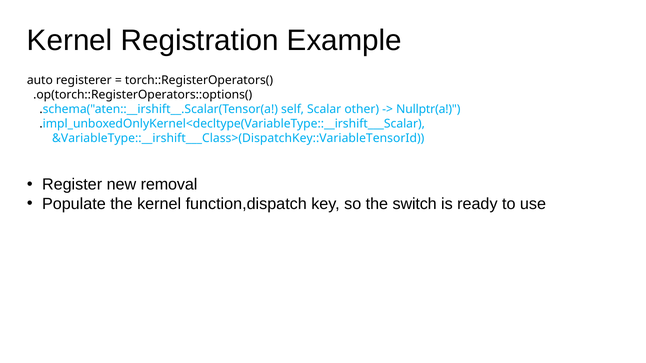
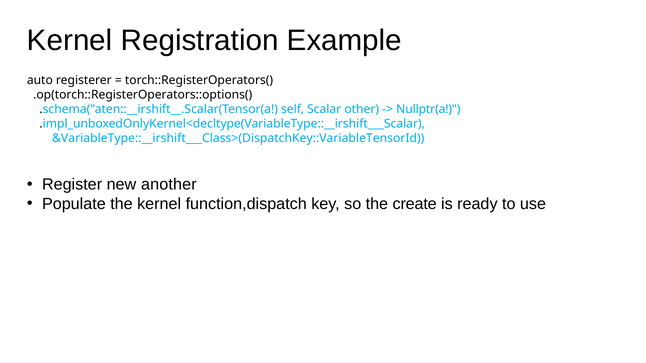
removal: removal -> another
switch: switch -> create
